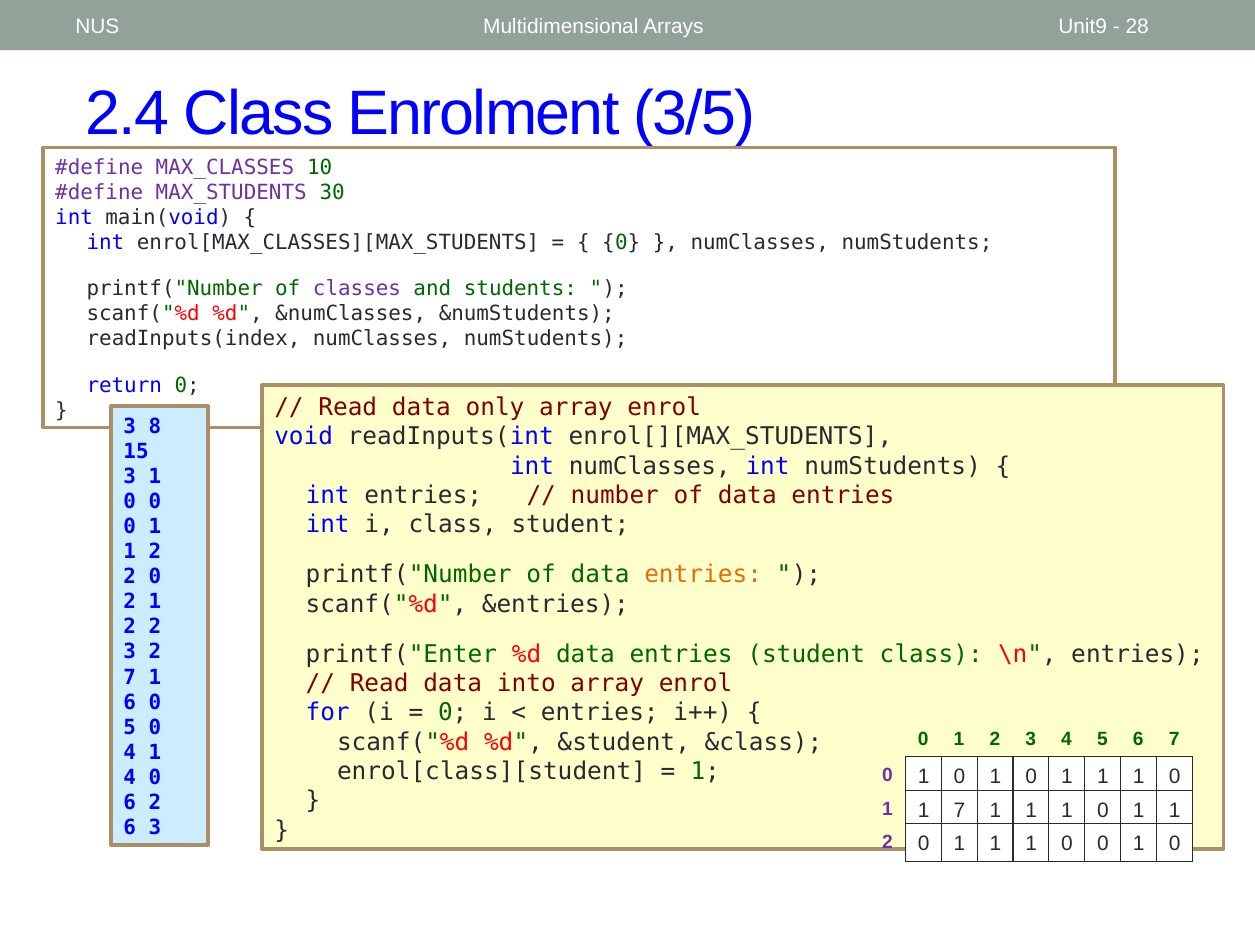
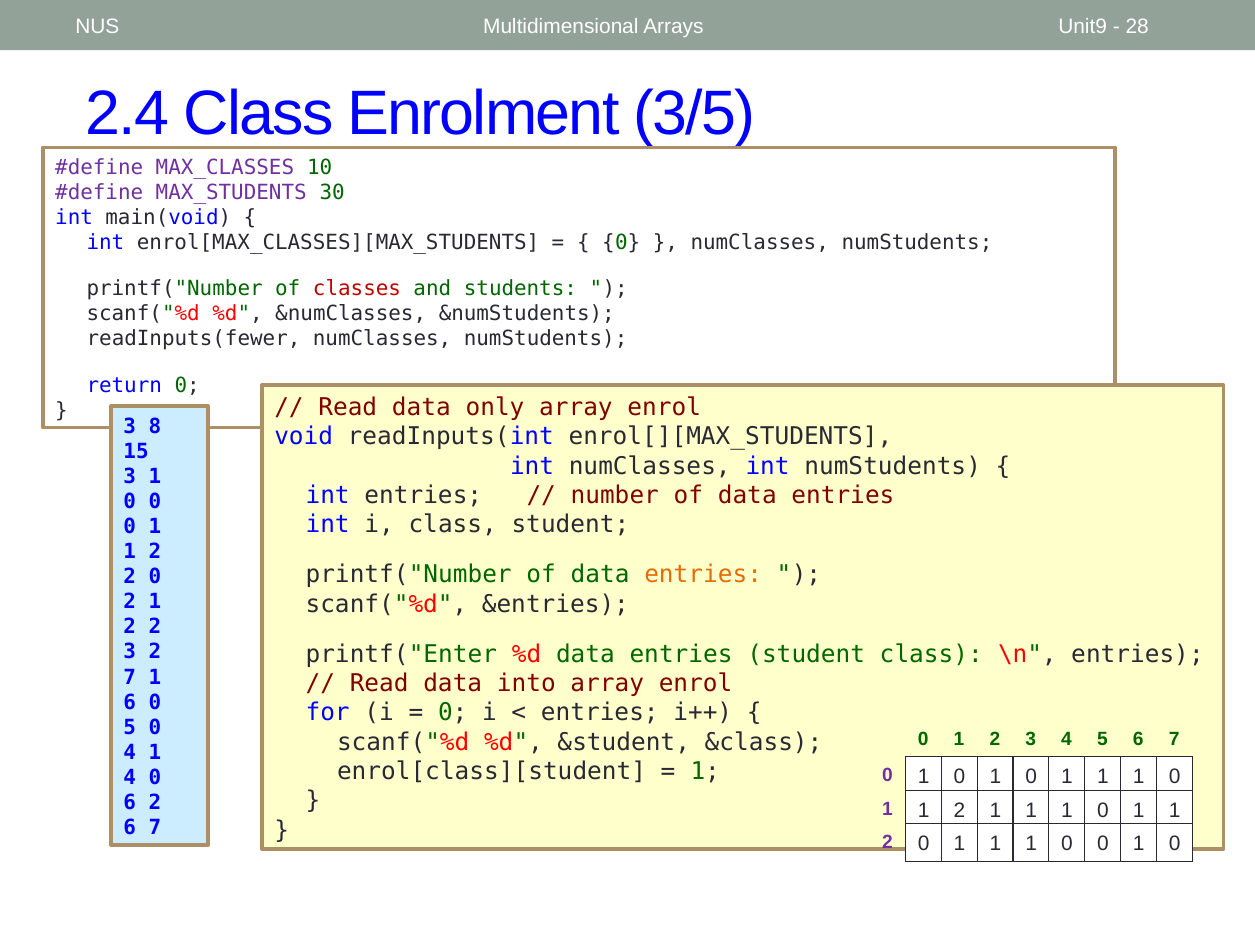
classes colour: purple -> red
readInputs(index: readInputs(index -> readInputs(fewer
7 at (960, 811): 7 -> 2
3 at (155, 828): 3 -> 7
